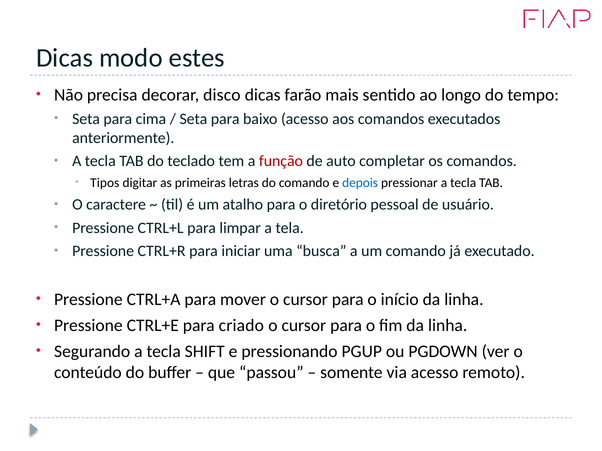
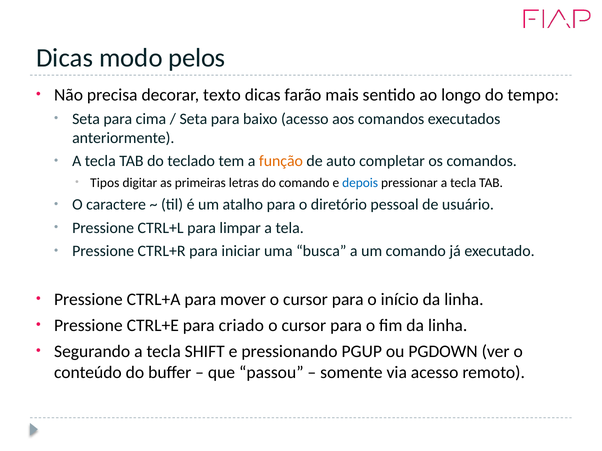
estes: estes -> pelos
disco: disco -> texto
função colour: red -> orange
